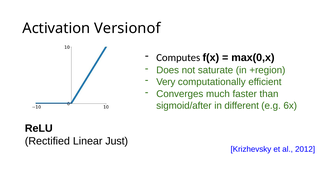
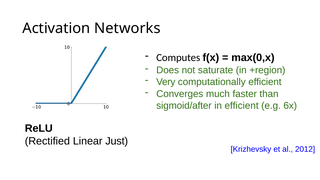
Versionof: Versionof -> Networks
in different: different -> efficient
